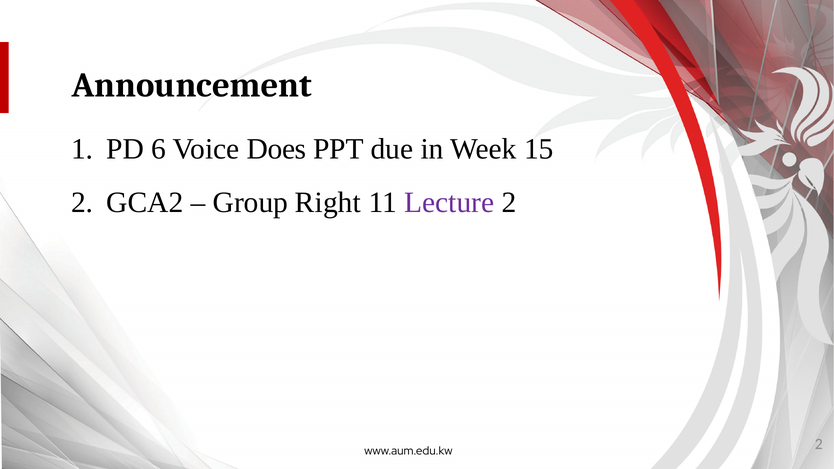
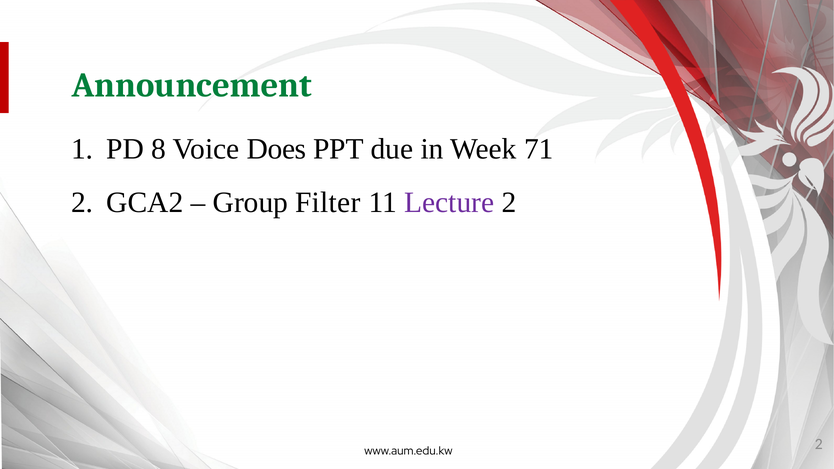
Announcement colour: black -> green
6: 6 -> 8
15: 15 -> 71
Right: Right -> Filter
